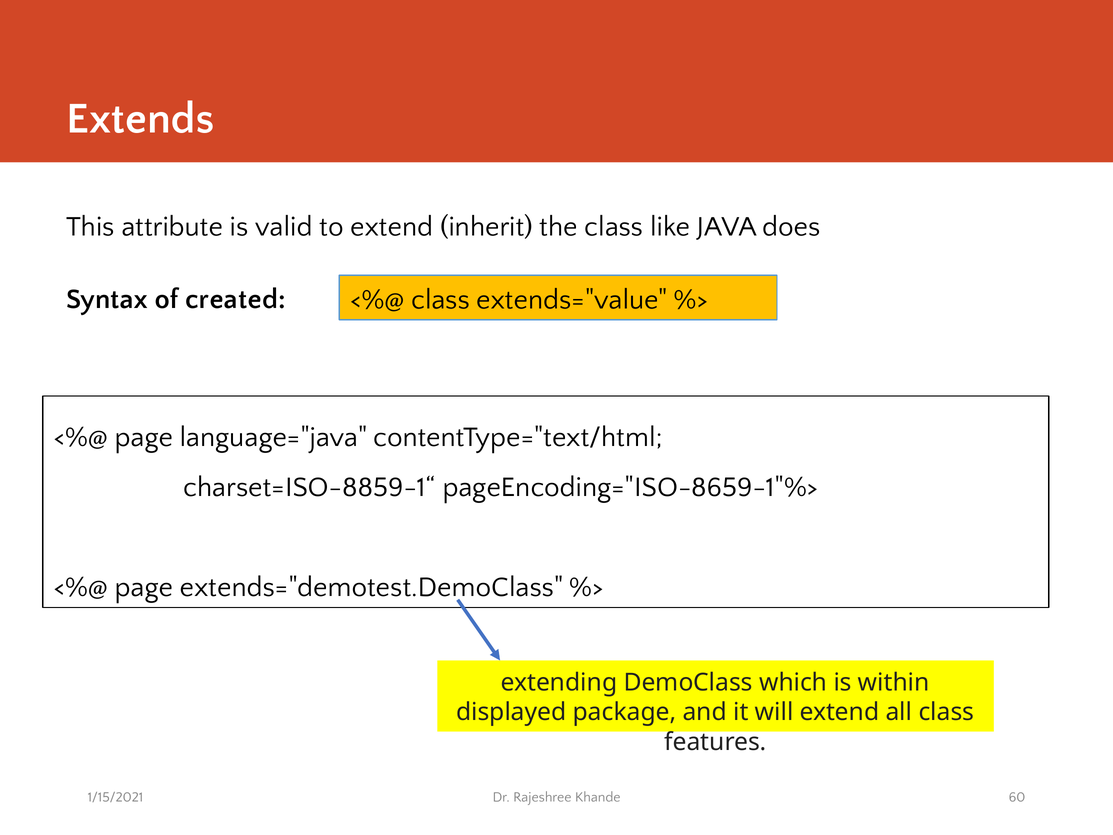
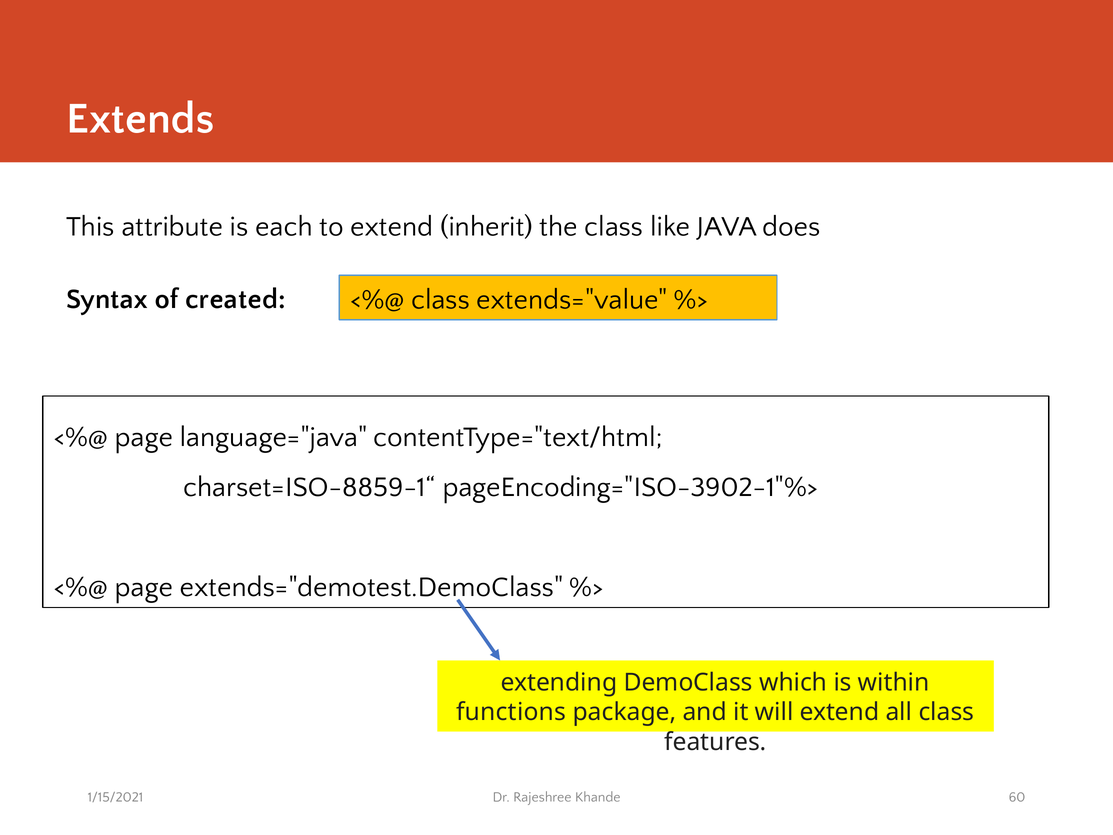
valid: valid -> each
pageEncoding="ISO-8659-1"%>: pageEncoding="ISO-8659-1"%> -> pageEncoding="ISO-3902-1"%>
displayed: displayed -> functions
